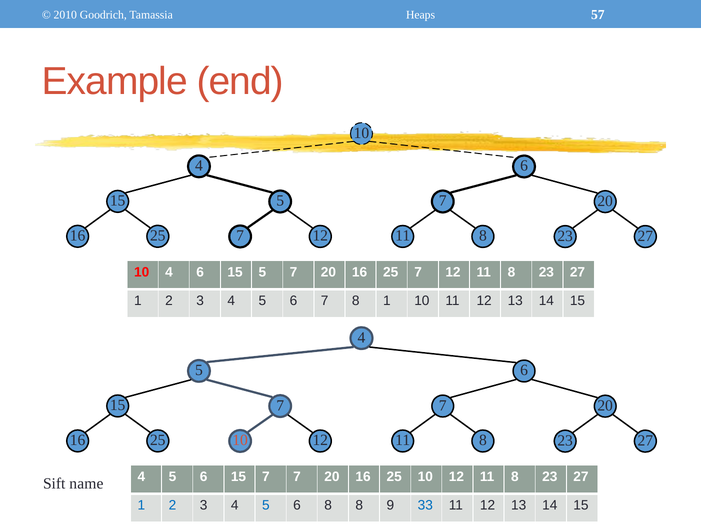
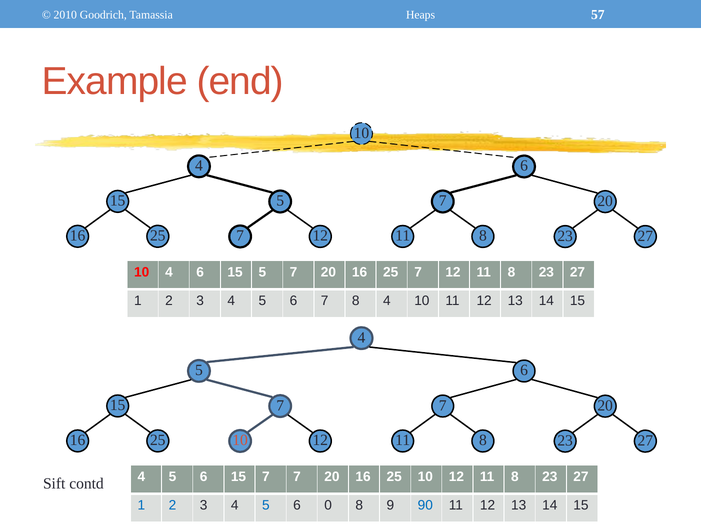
8 1: 1 -> 4
name: name -> contd
6 8: 8 -> 0
33: 33 -> 90
